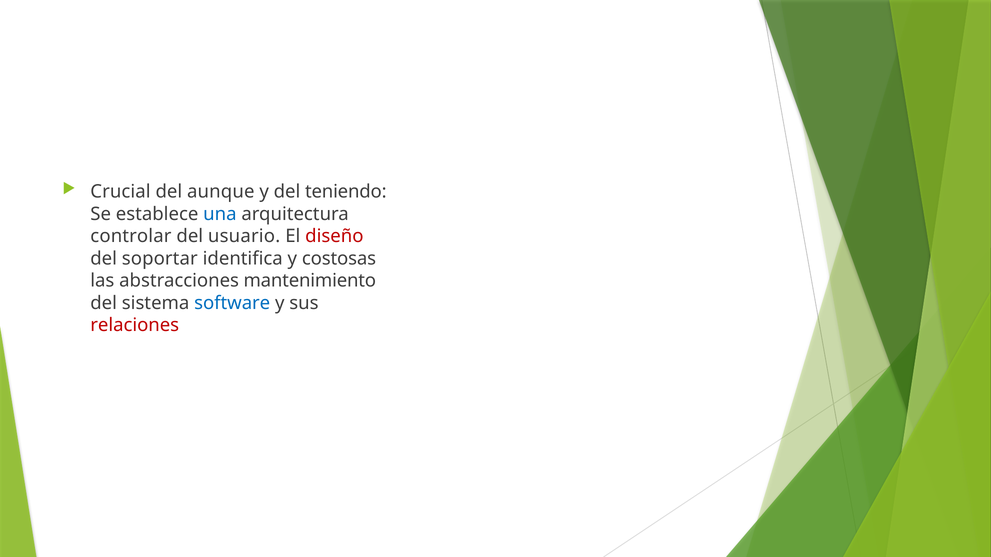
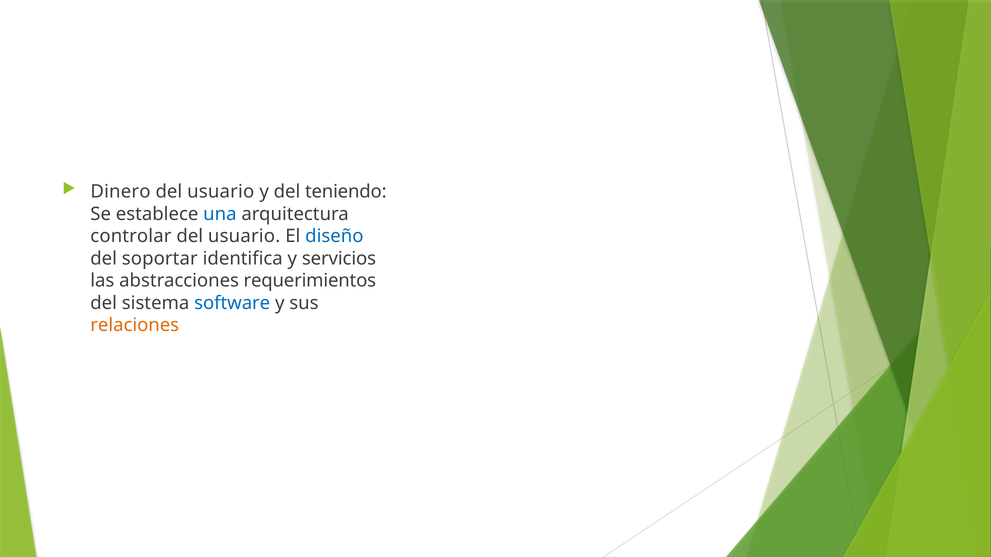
Crucial: Crucial -> Dinero
aunque at (221, 192): aunque -> usuario
diseño colour: red -> blue
costosas: costosas -> servicios
mantenimiento: mantenimiento -> requerimientos
relaciones colour: red -> orange
